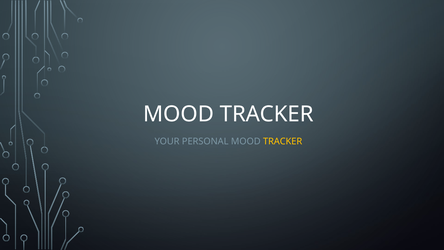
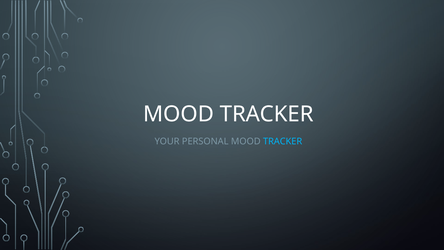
TRACKER at (283, 141) colour: yellow -> light blue
